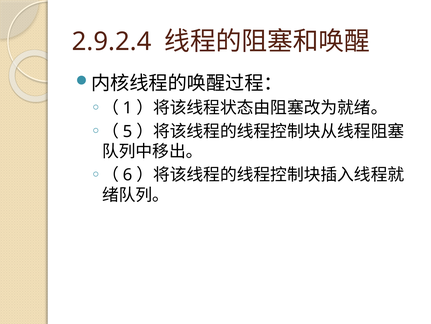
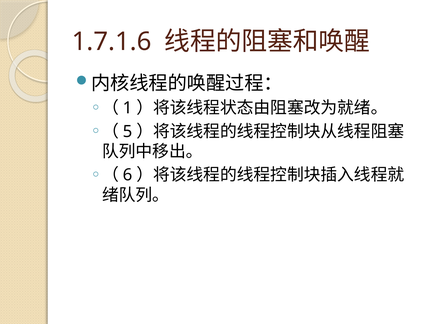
2.9.2.4: 2.9.2.4 -> 1.7.1.6
